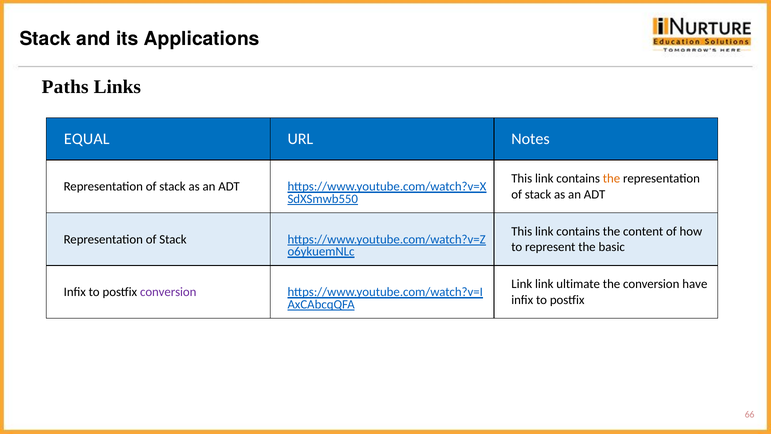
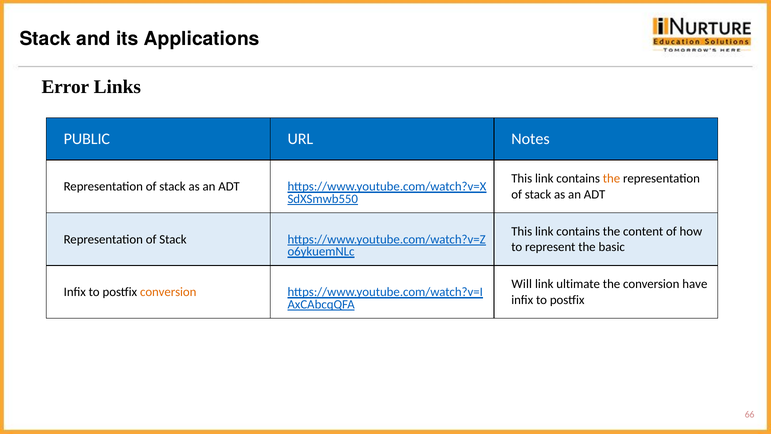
Paths: Paths -> Error
EQUAL: EQUAL -> PUBLIC
Link at (522, 284): Link -> Will
conversion at (168, 292) colour: purple -> orange
